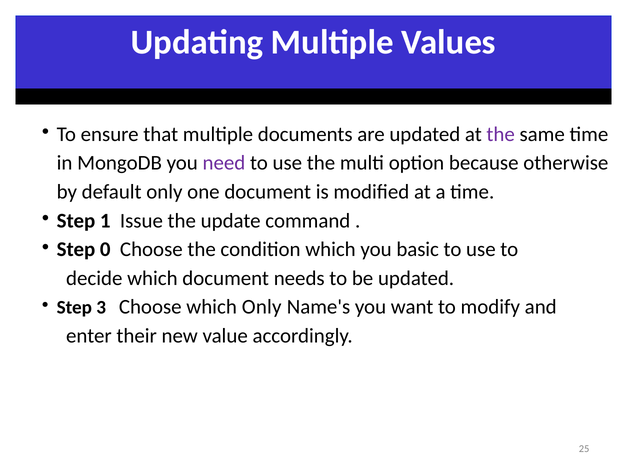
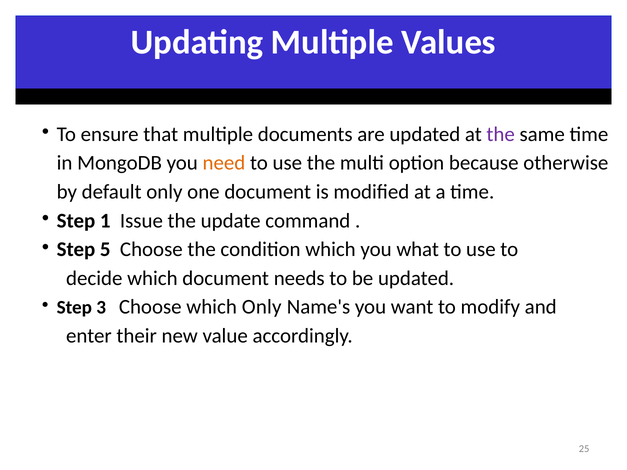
need colour: purple -> orange
0: 0 -> 5
basic: basic -> what
